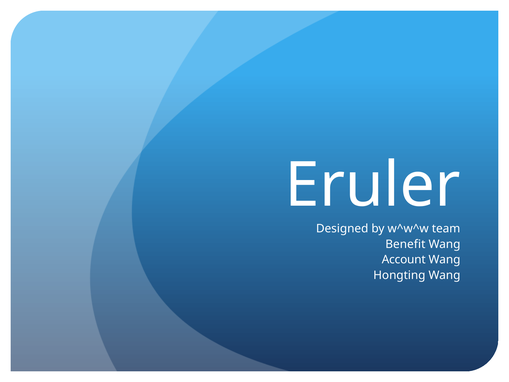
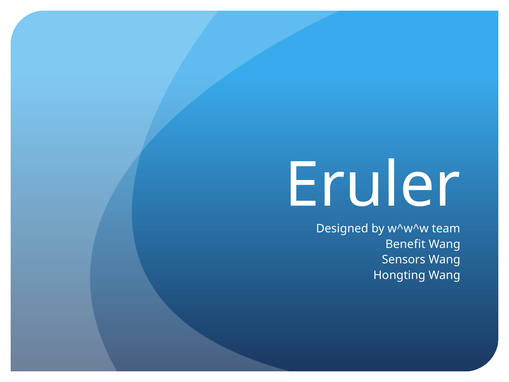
Account: Account -> Sensors
